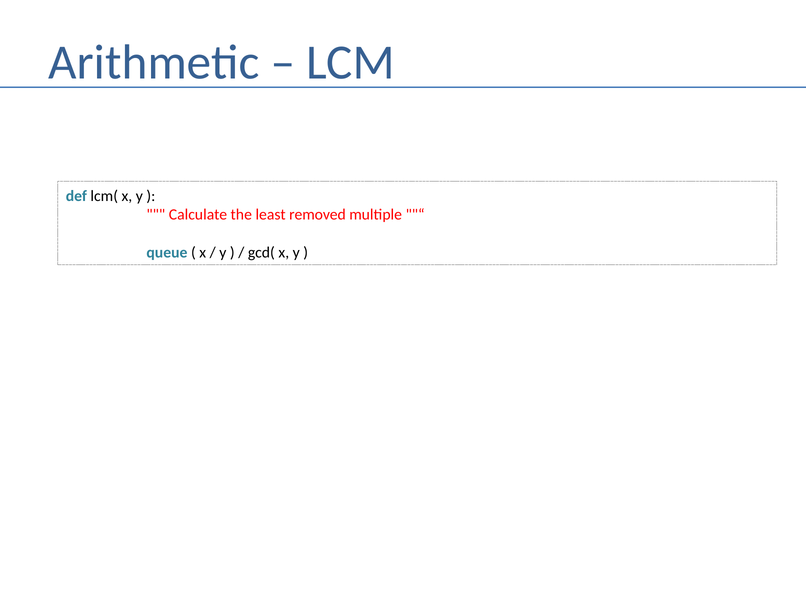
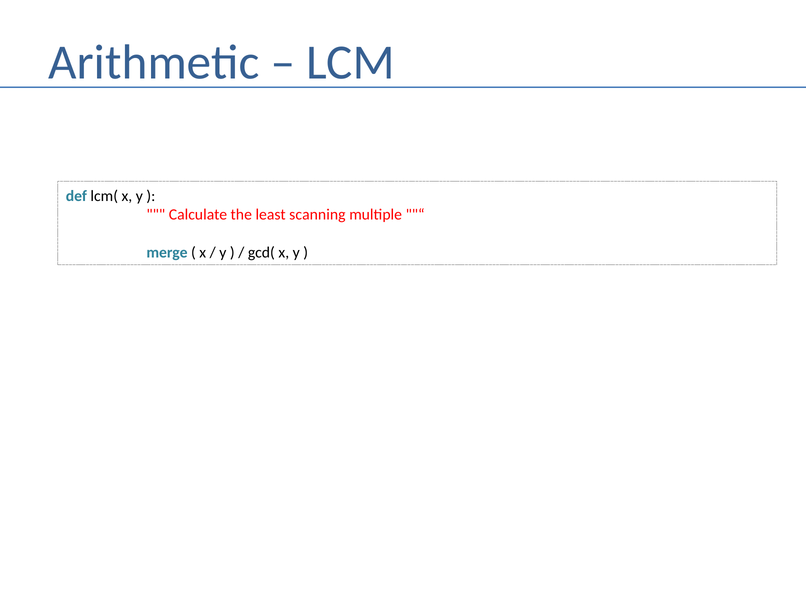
removed: removed -> scanning
queue: queue -> merge
